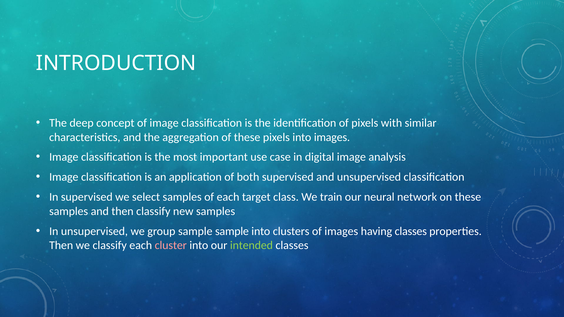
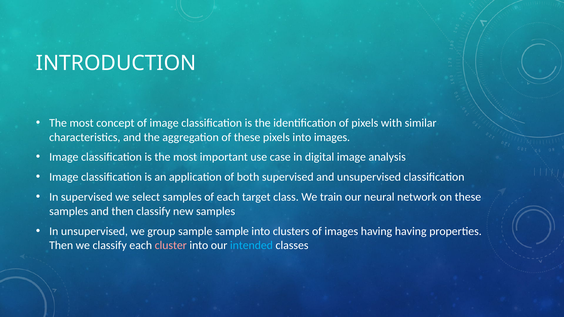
deep at (82, 123): deep -> most
having classes: classes -> having
intended colour: light green -> light blue
